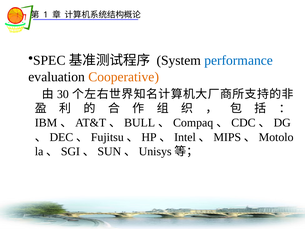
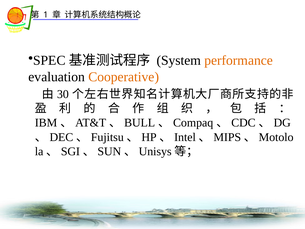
performance colour: blue -> orange
